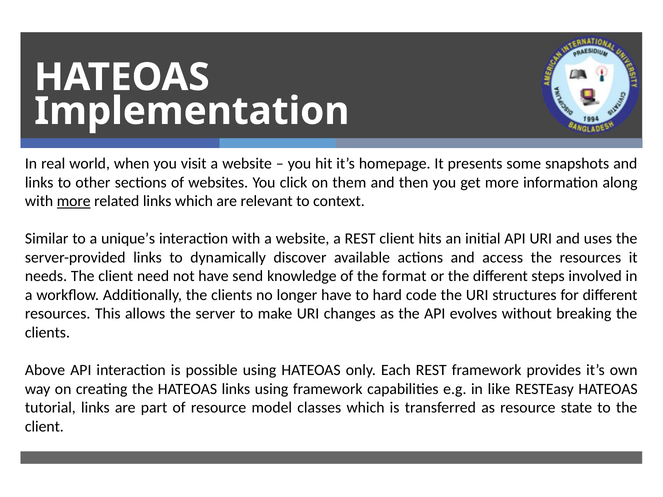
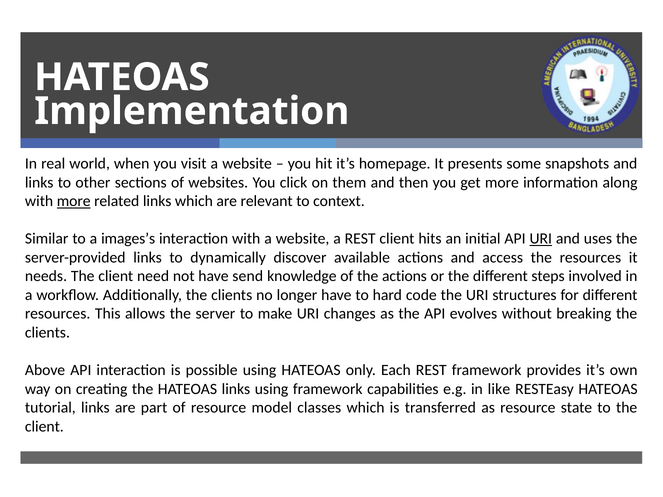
unique’s: unique’s -> images’s
URI at (541, 239) underline: none -> present
the format: format -> actions
